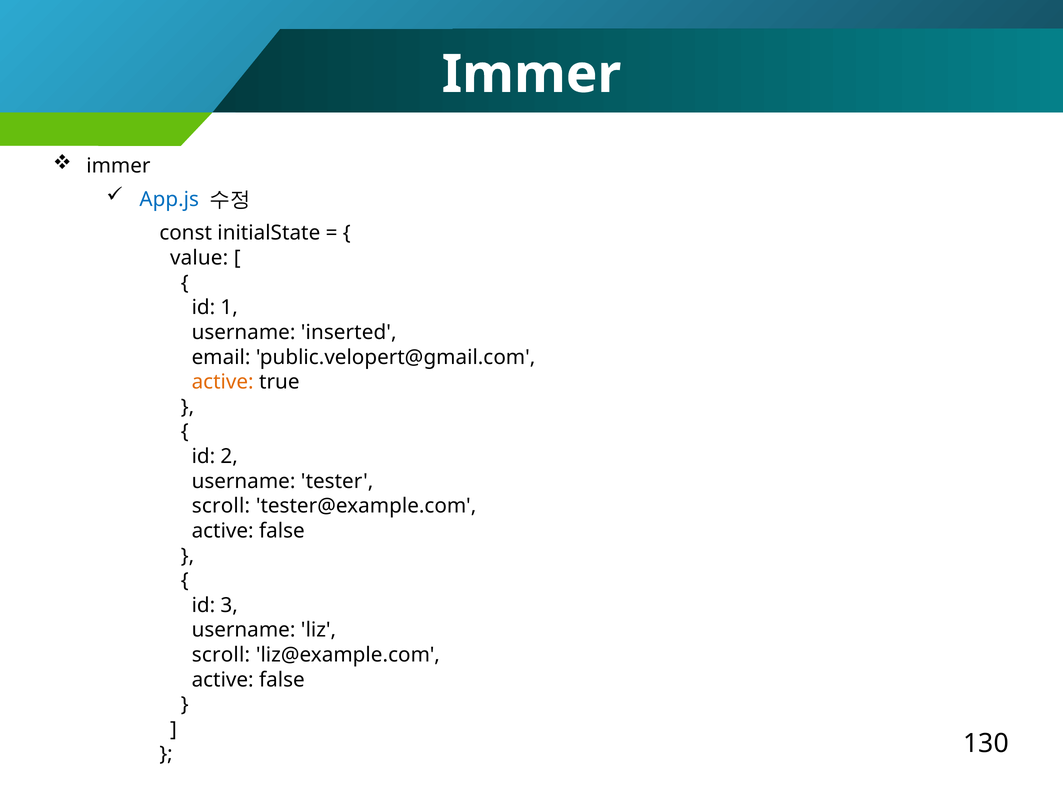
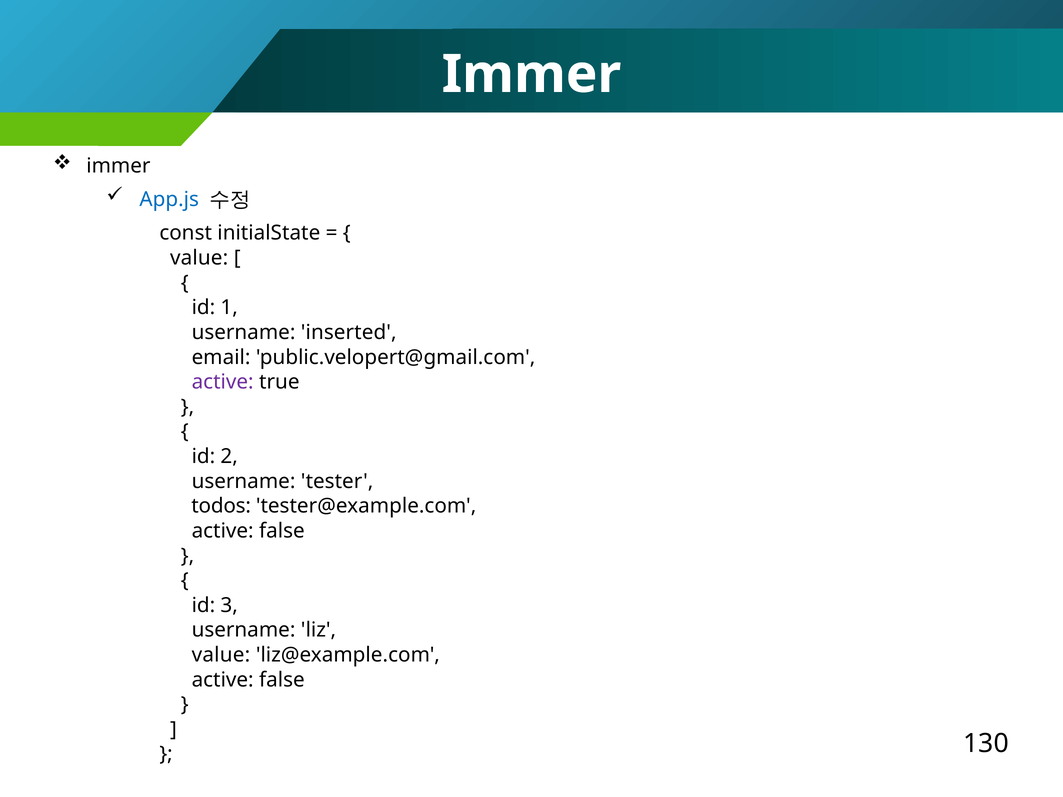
active at (223, 382) colour: orange -> purple
scroll at (221, 506): scroll -> todos
scroll at (221, 655): scroll -> value
